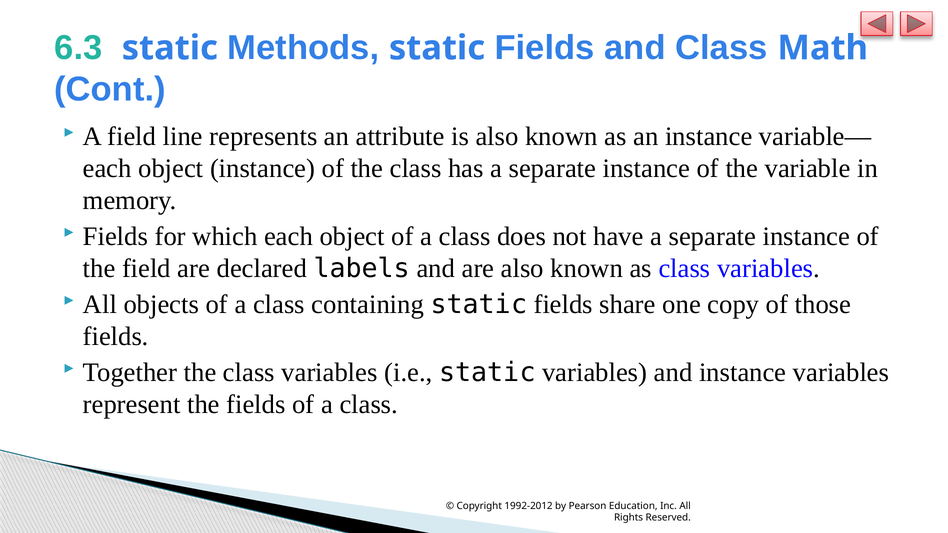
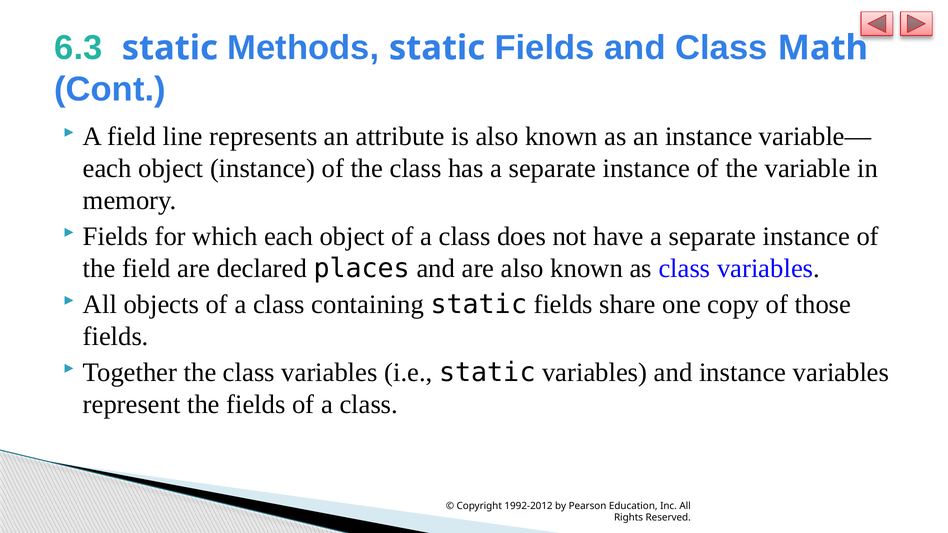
labels: labels -> places
